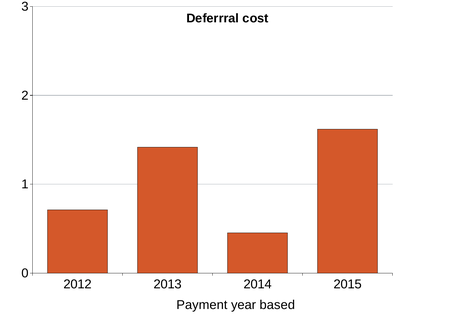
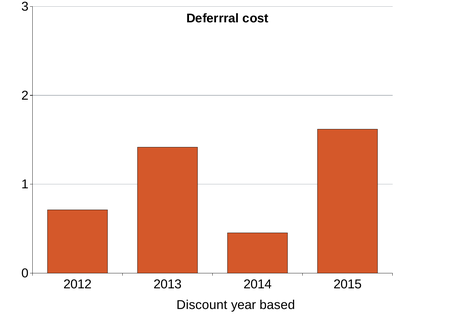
Payment: Payment -> Discount
